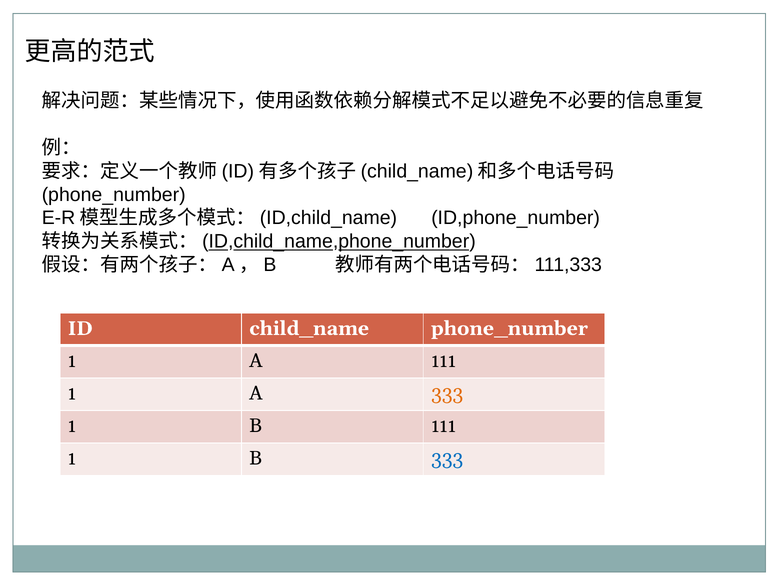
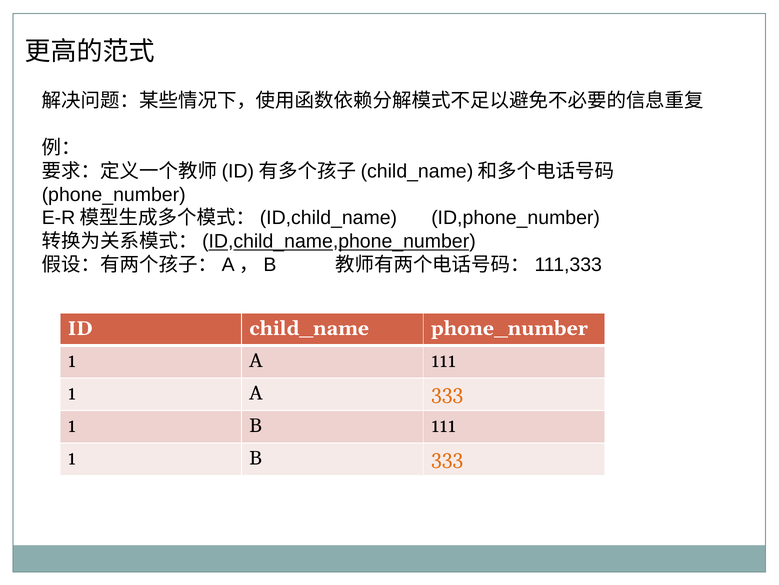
333 at (447, 458) colour: blue -> orange
